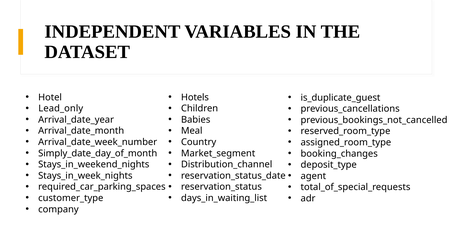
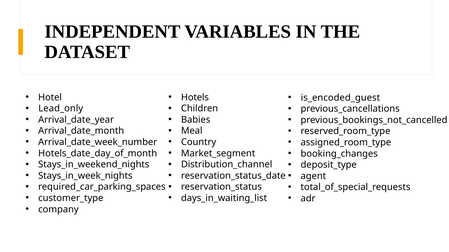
is_duplicate_guest: is_duplicate_guest -> is_encoded_guest
Simply_date_day_of_month: Simply_date_day_of_month -> Hotels_date_day_of_month
